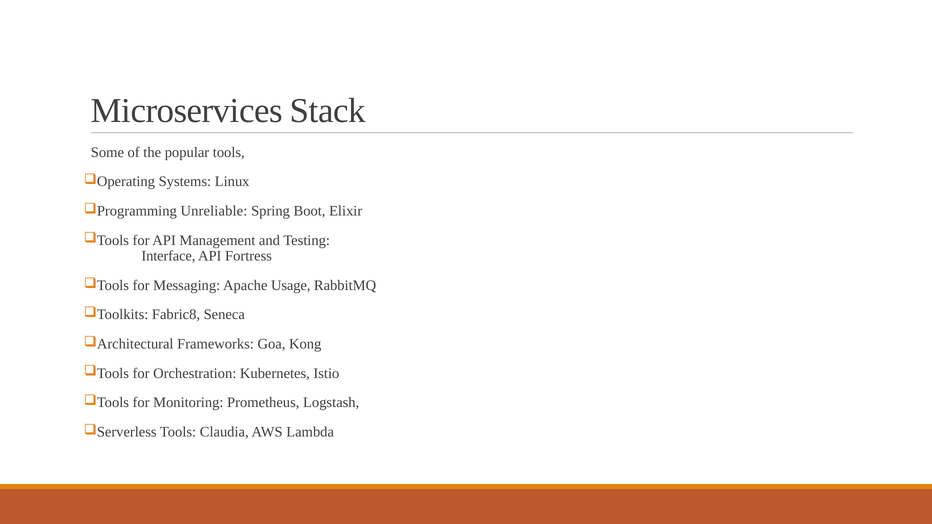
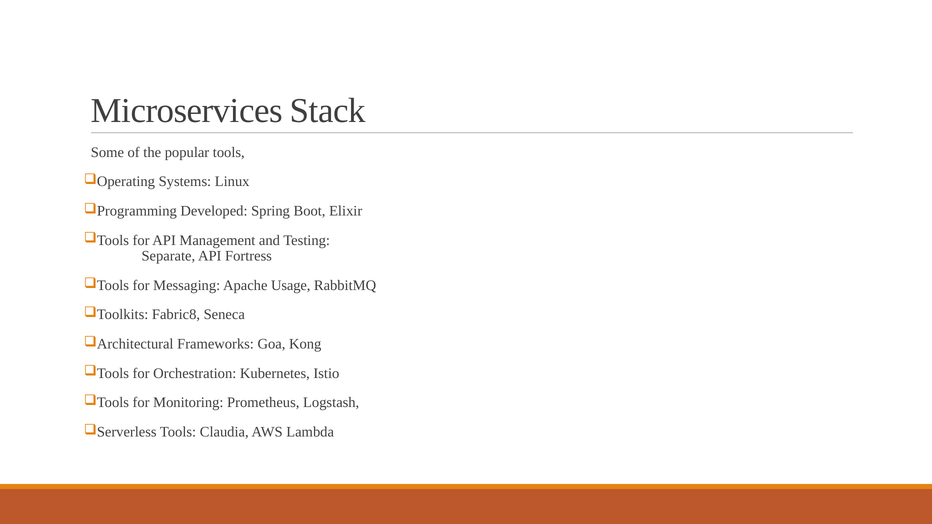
Unreliable: Unreliable -> Developed
Interface: Interface -> Separate
